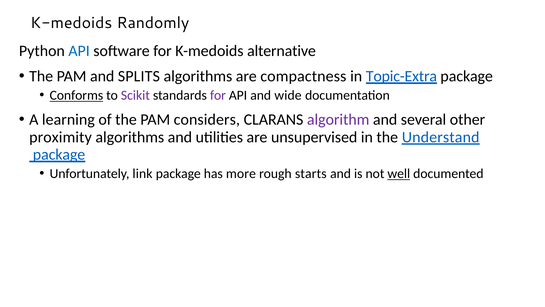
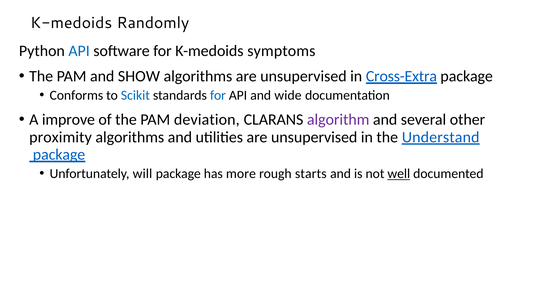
alternative: alternative -> symptoms
SPLITS: SPLITS -> SHOW
algorithms are compactness: compactness -> unsupervised
Topic-Extra: Topic-Extra -> Cross-Extra
Conforms underline: present -> none
Scikit colour: purple -> blue
for at (218, 95) colour: purple -> blue
learning: learning -> improve
considers: considers -> deviation
link: link -> will
